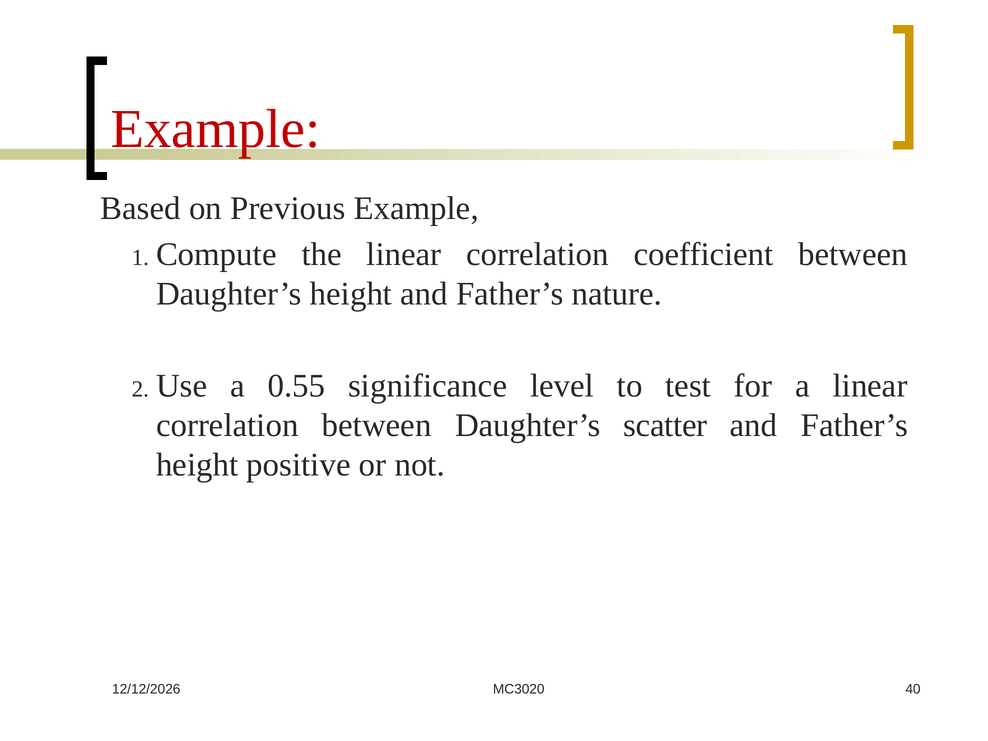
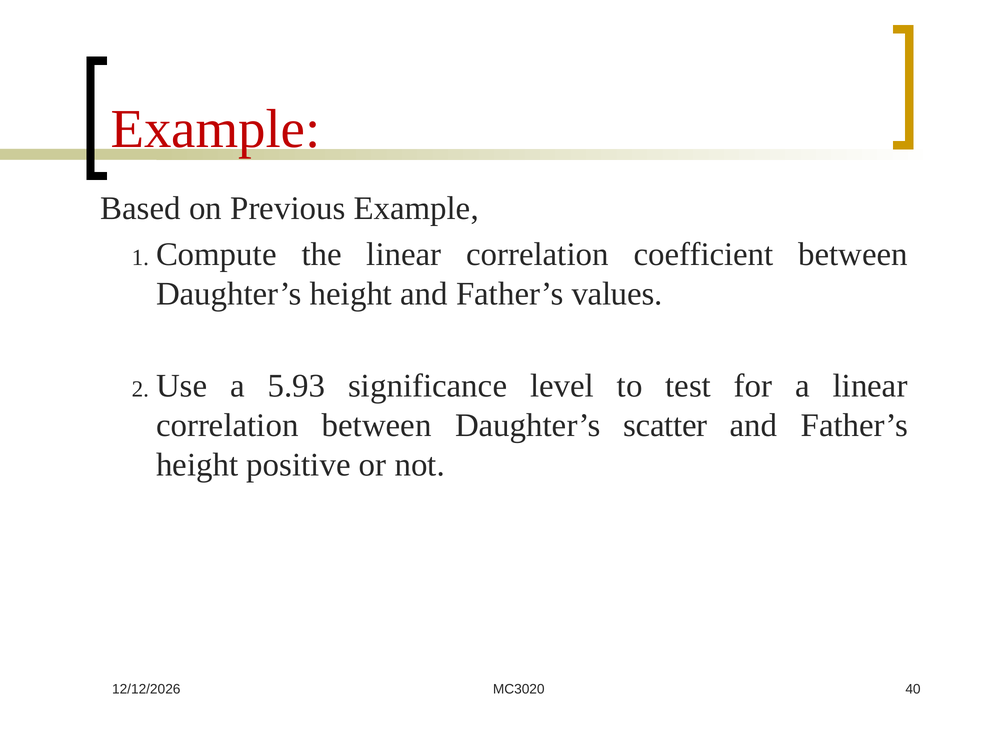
nature: nature -> values
0.55: 0.55 -> 5.93
